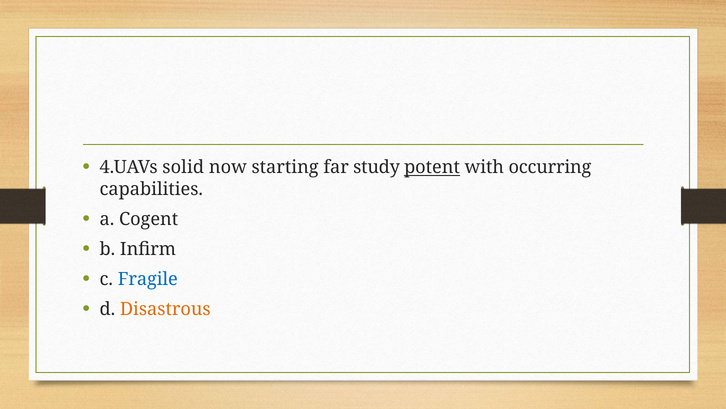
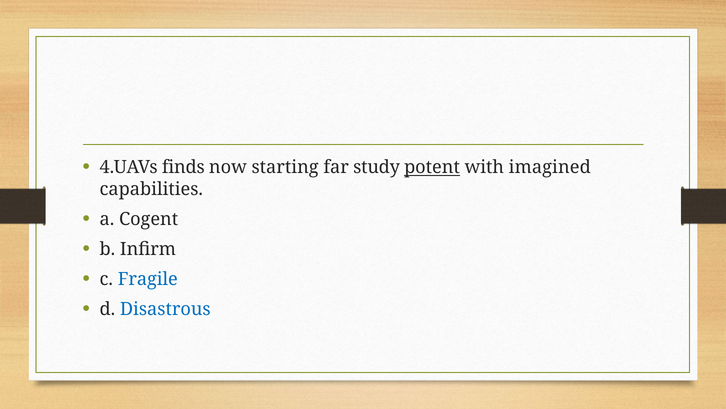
solid: solid -> finds
occurring: occurring -> imagined
Disastrous colour: orange -> blue
